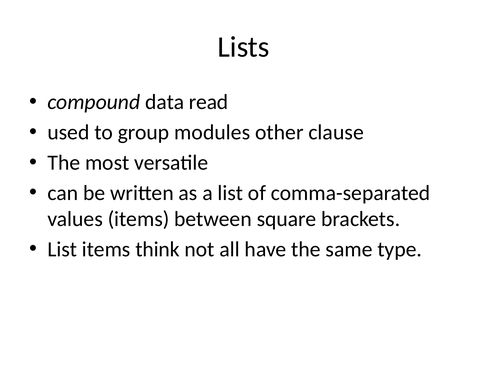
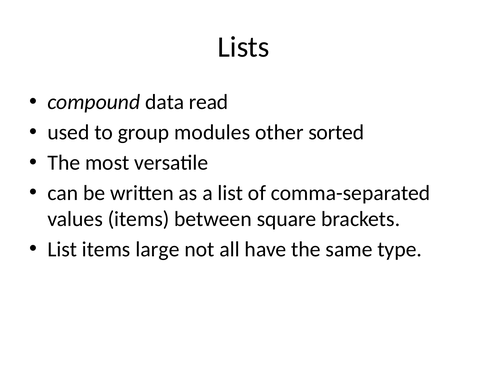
clause: clause -> sorted
think: think -> large
